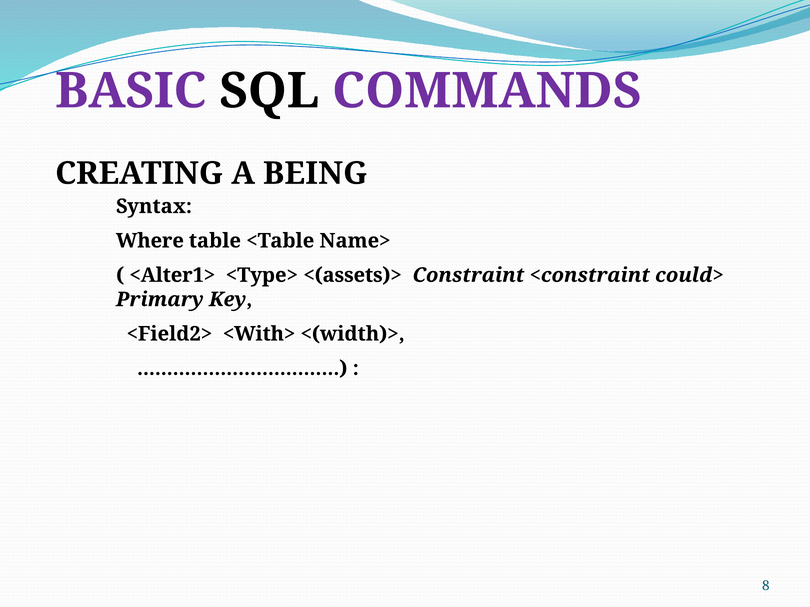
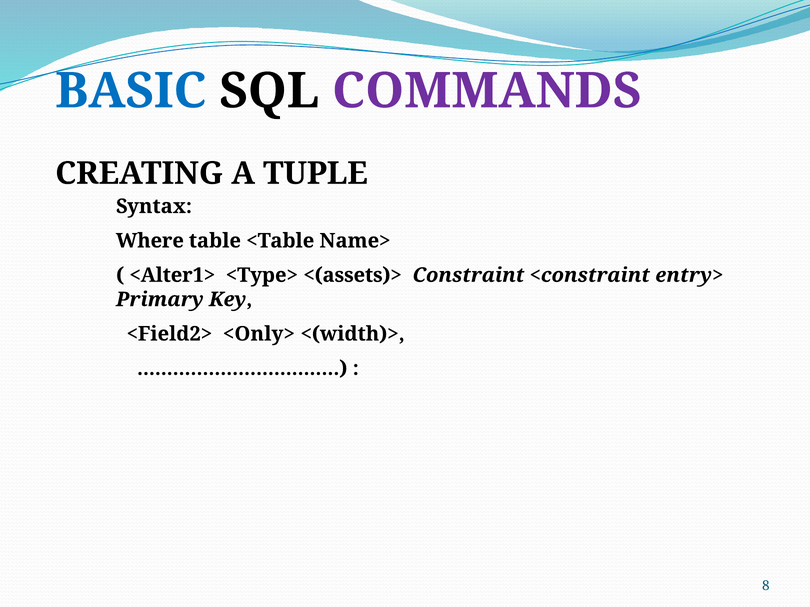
BASIC colour: purple -> blue
BEING: BEING -> TUPLE
could>: could> -> entry>
<With>: <With> -> <Only>
